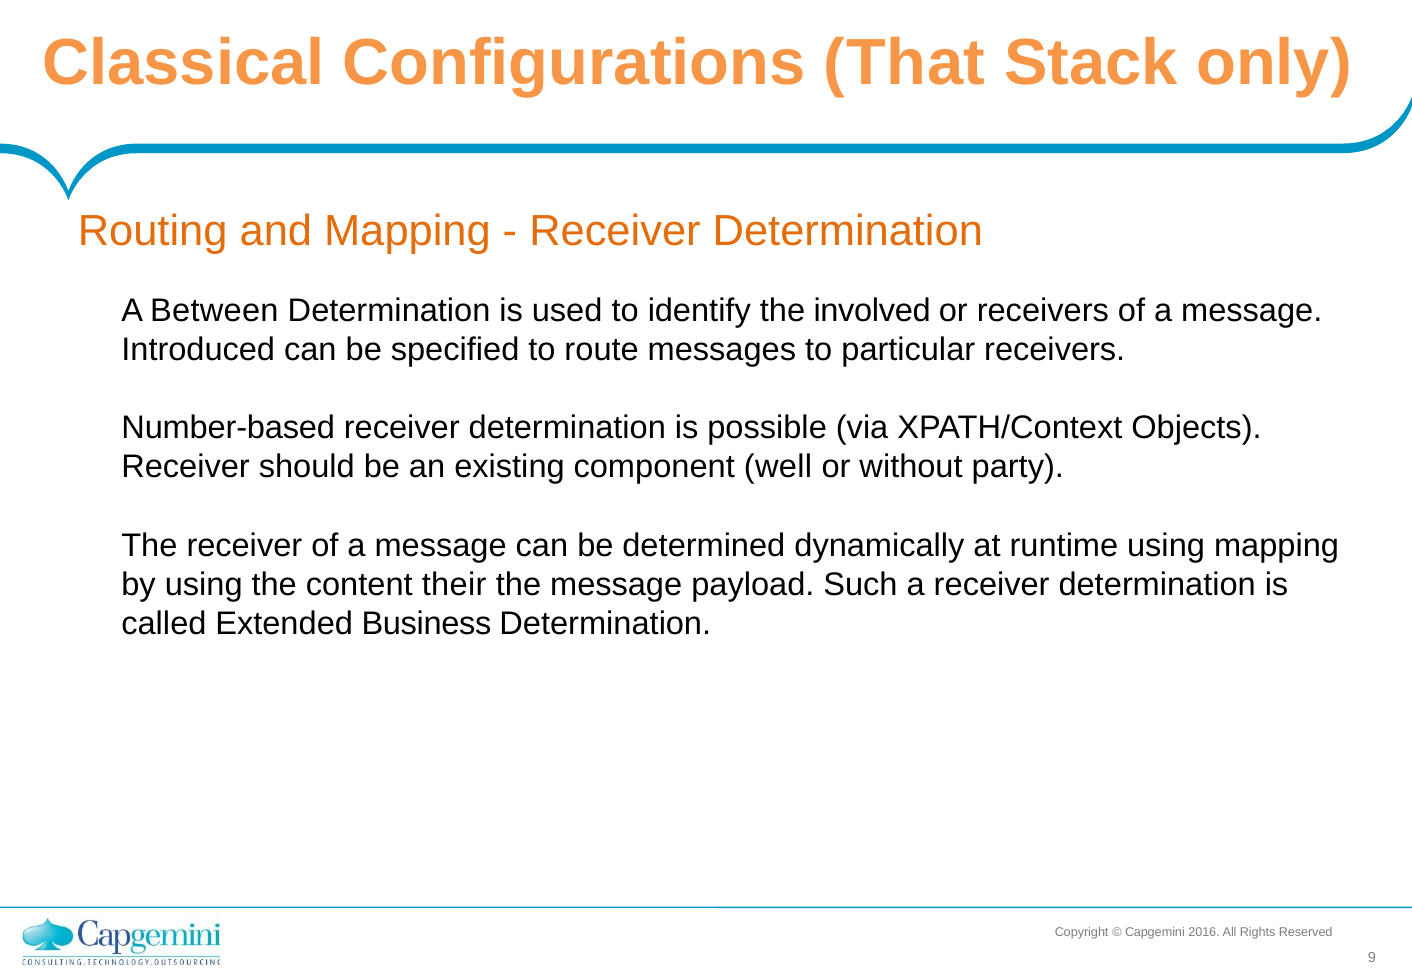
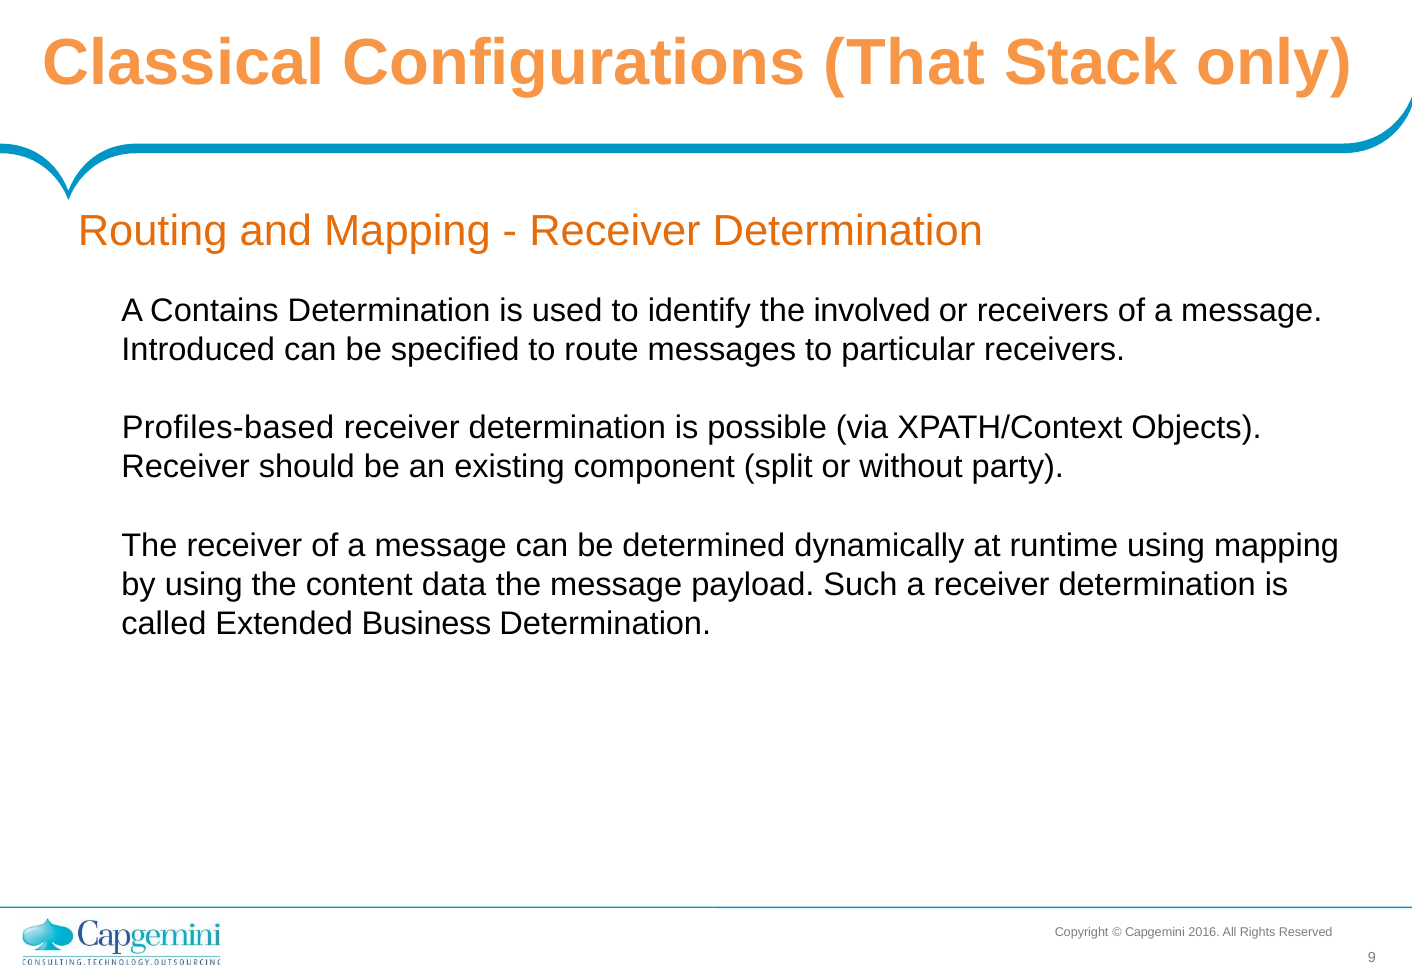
Between: Between -> Contains
Number-based: Number-based -> Profiles-based
well: well -> split
their: their -> data
